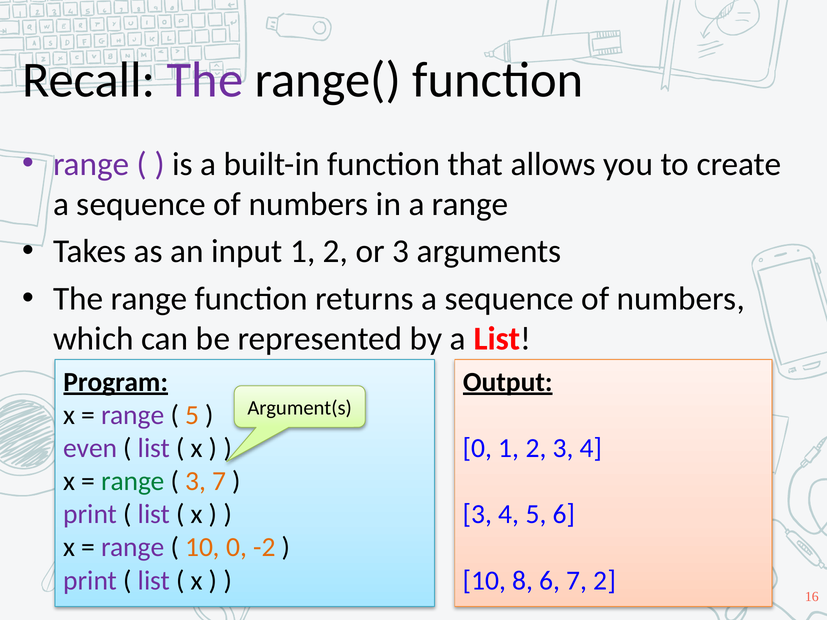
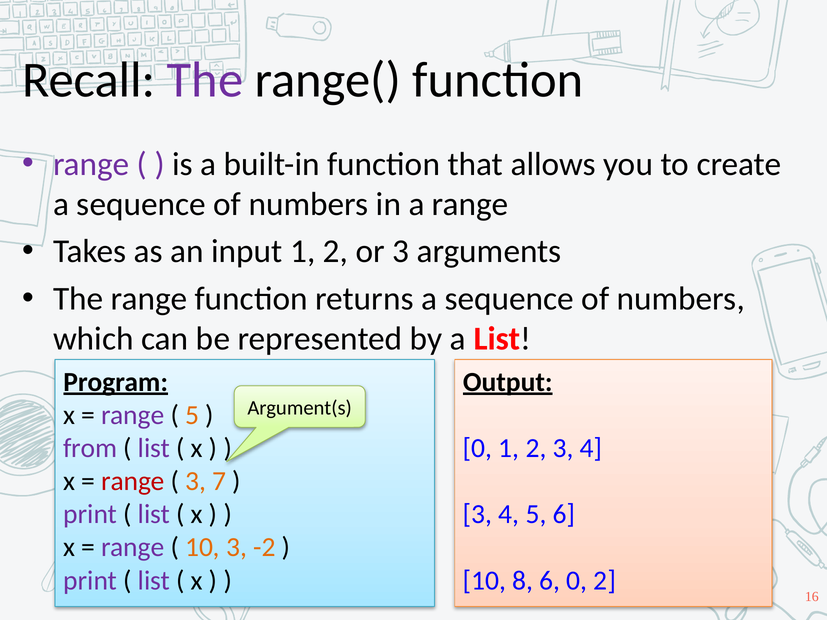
even: even -> from
range at (133, 481) colour: green -> red
10 0: 0 -> 3
6 7: 7 -> 0
